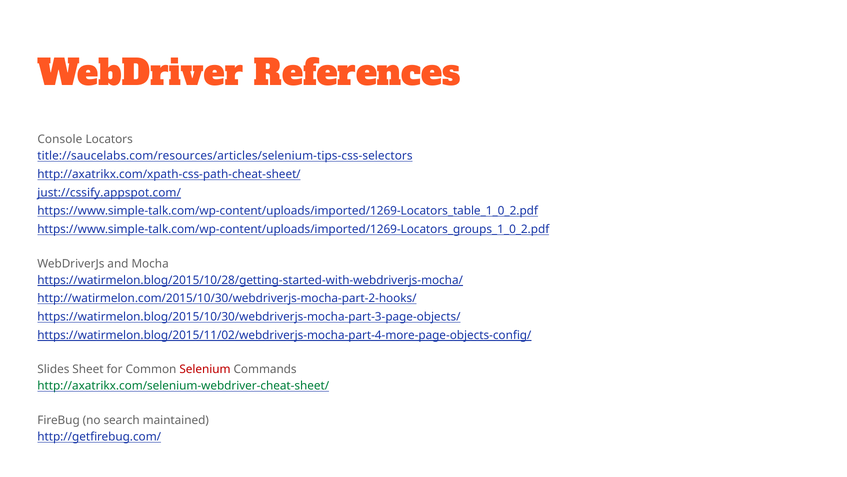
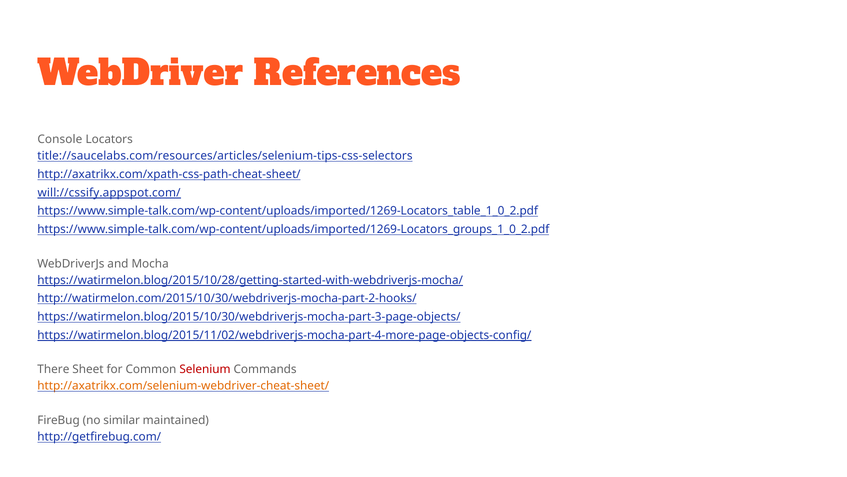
just://cssify.appspot.com/: just://cssify.appspot.com/ -> will://cssify.appspot.com/
Slides: Slides -> There
http://axatrikx.com/selenium-webdriver-cheat-sheet/ colour: green -> orange
search: search -> similar
